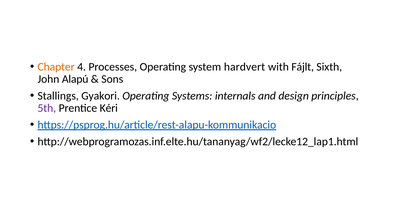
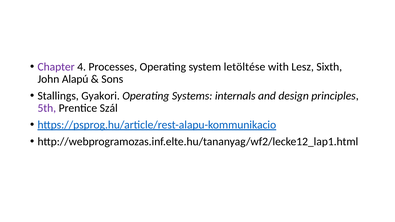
Chapter colour: orange -> purple
hardvert: hardvert -> letöltése
Fájlt: Fájlt -> Lesz
Kéri: Kéri -> Szál
